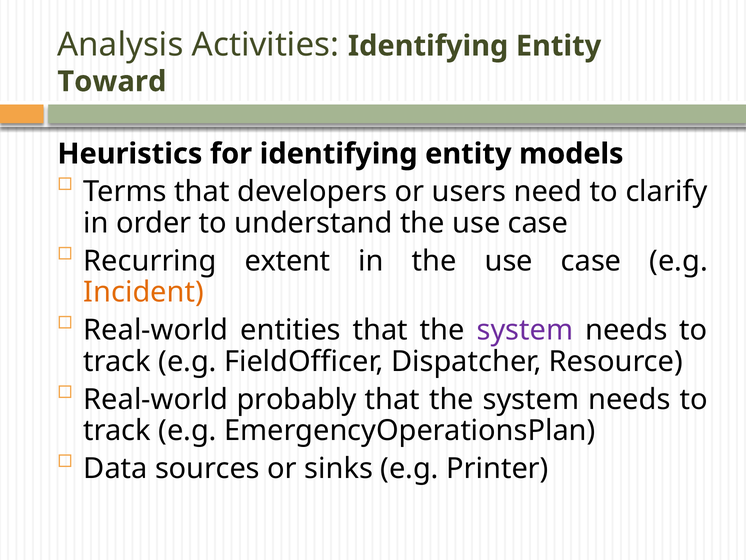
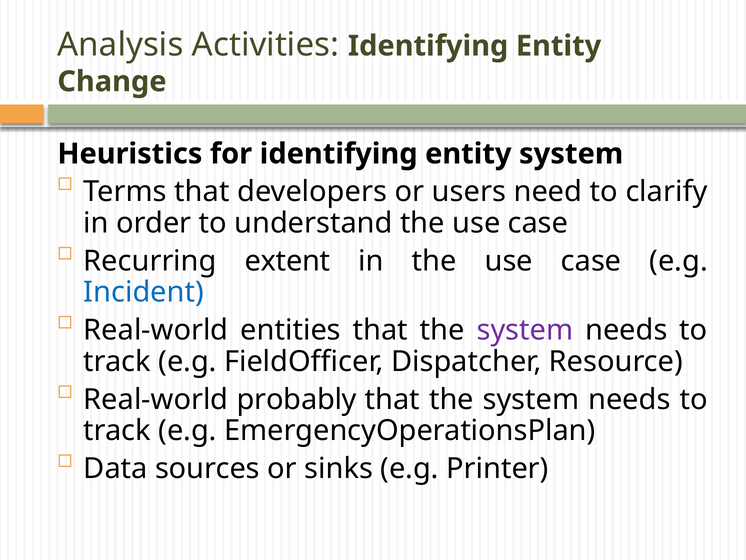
Toward: Toward -> Change
entity models: models -> system
Incident colour: orange -> blue
